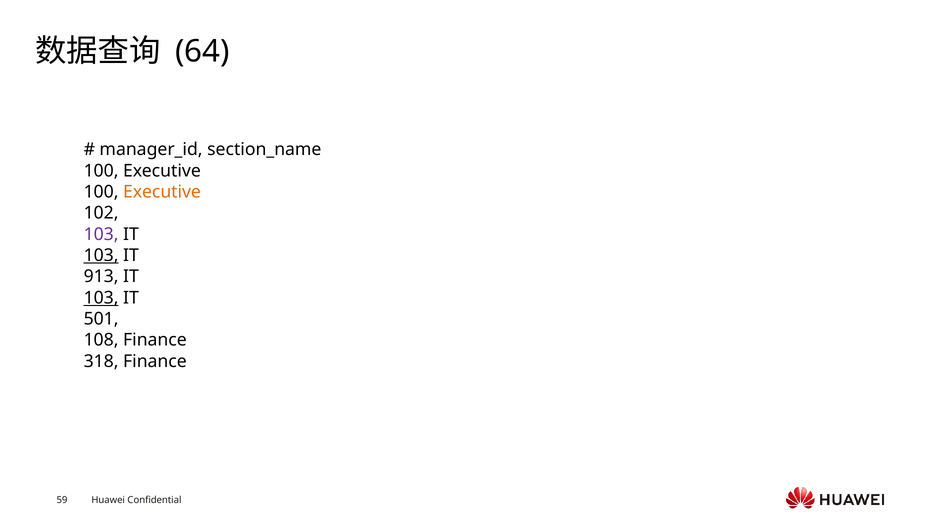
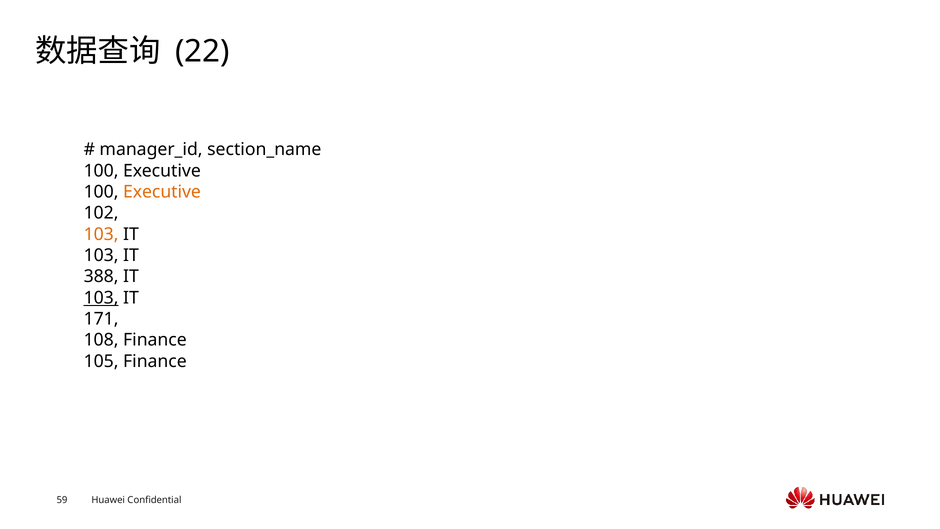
64: 64 -> 22
103 at (101, 234) colour: purple -> orange
103 at (101, 255) underline: present -> none
913: 913 -> 388
501: 501 -> 171
318: 318 -> 105
